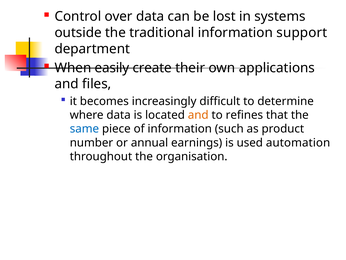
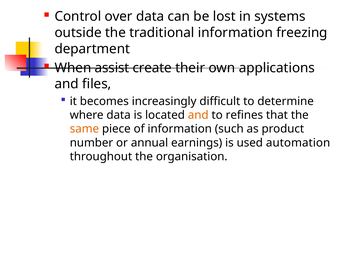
support: support -> freezing
easily: easily -> assist
same colour: blue -> orange
